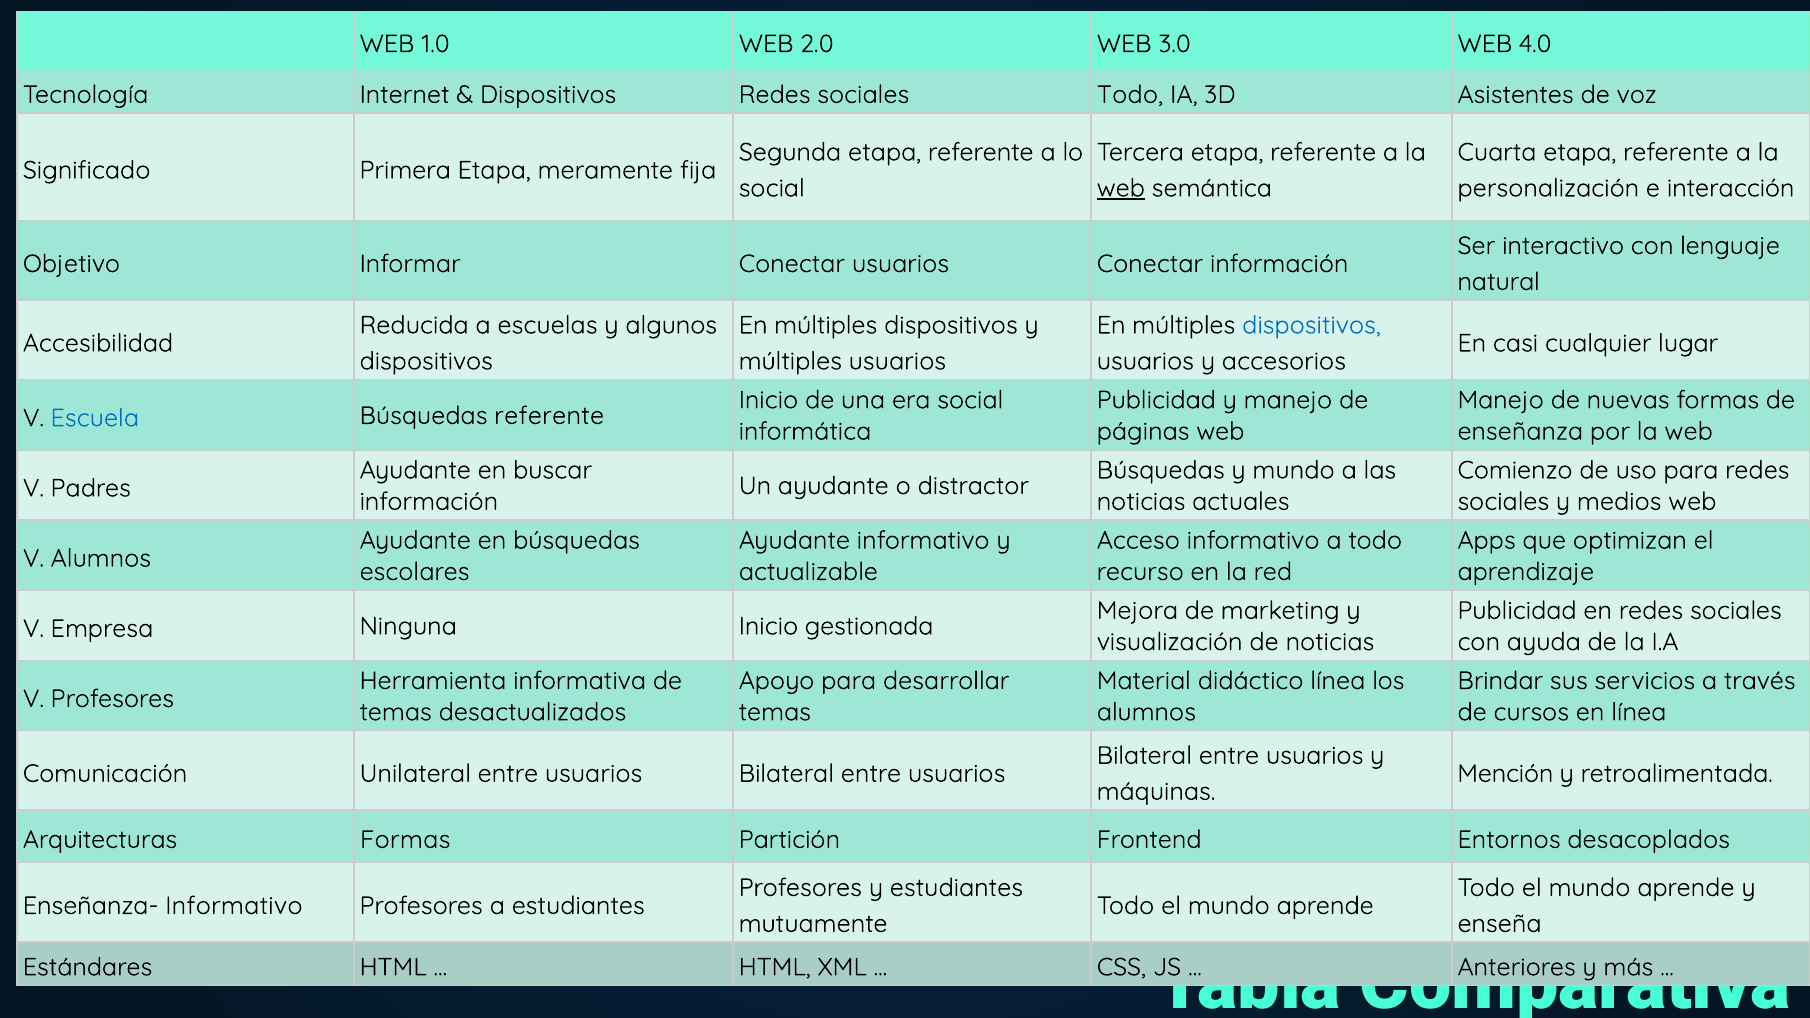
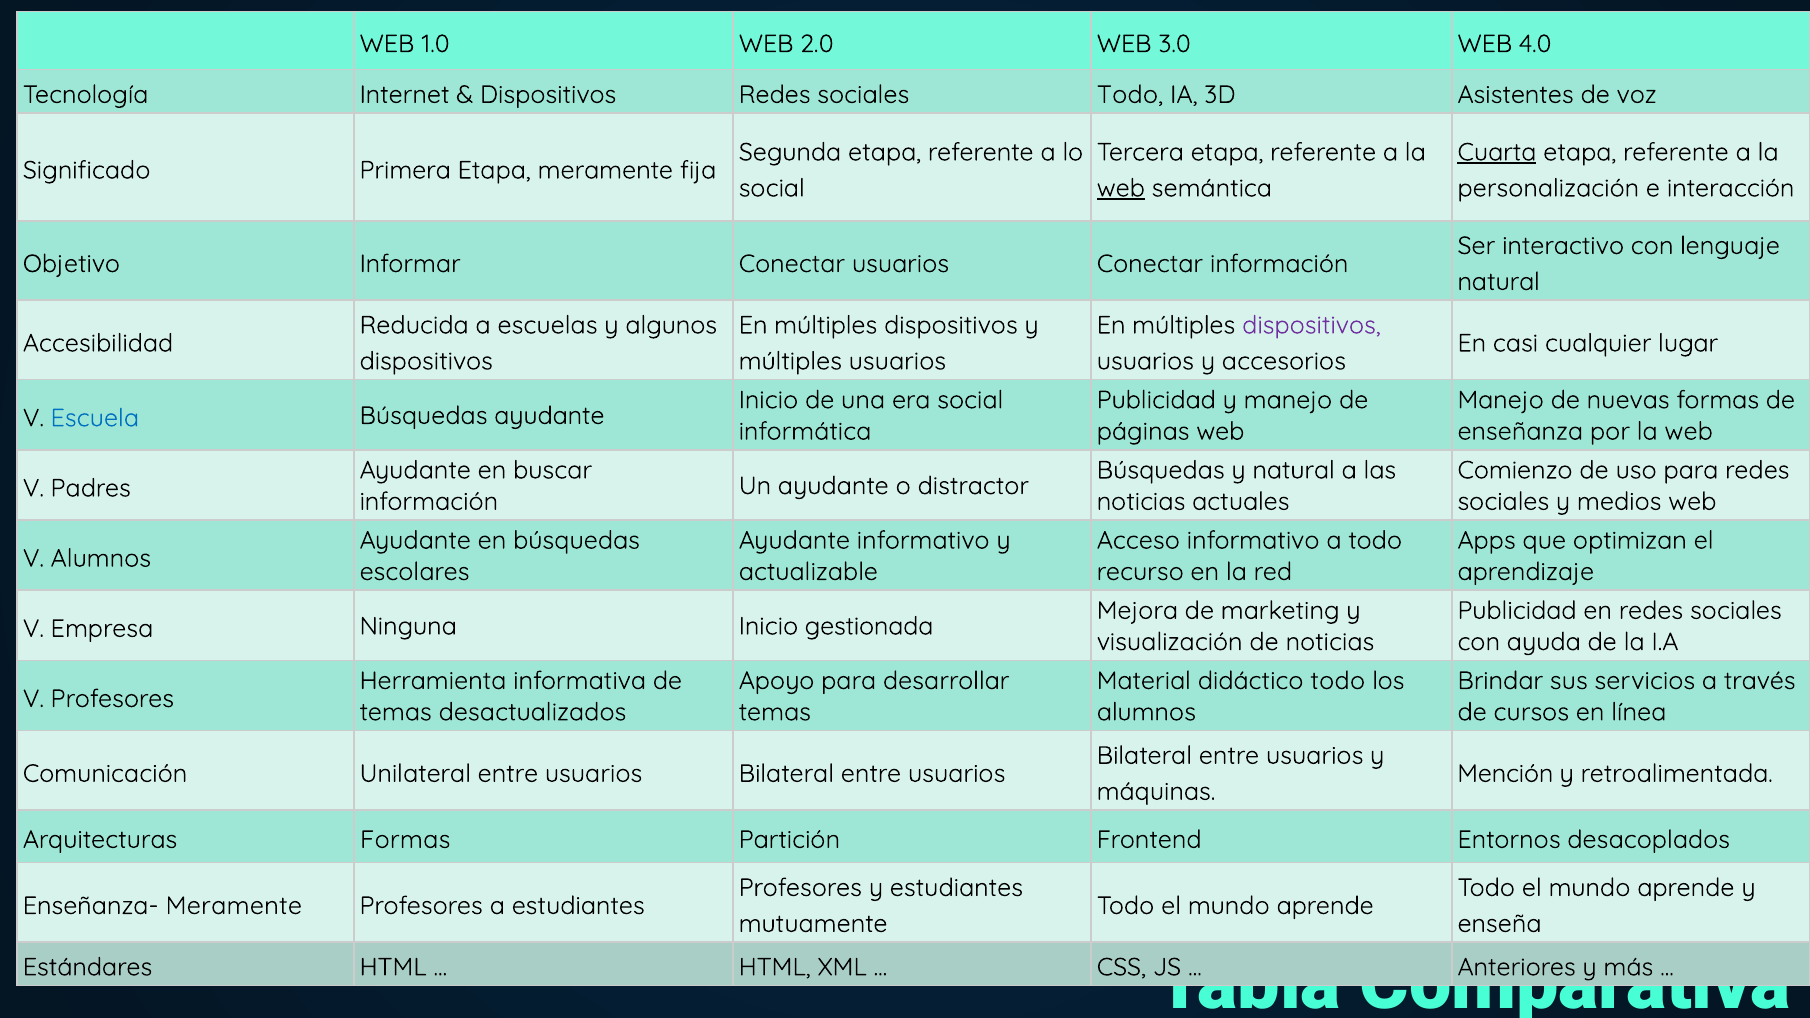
Cuarta underline: none -> present
dispositivos at (1311, 325) colour: blue -> purple
Búsquedas referente: referente -> ayudante
y mundo: mundo -> natural
didáctico línea: línea -> todo
Enseñanza- Informativo: Informativo -> Meramente
